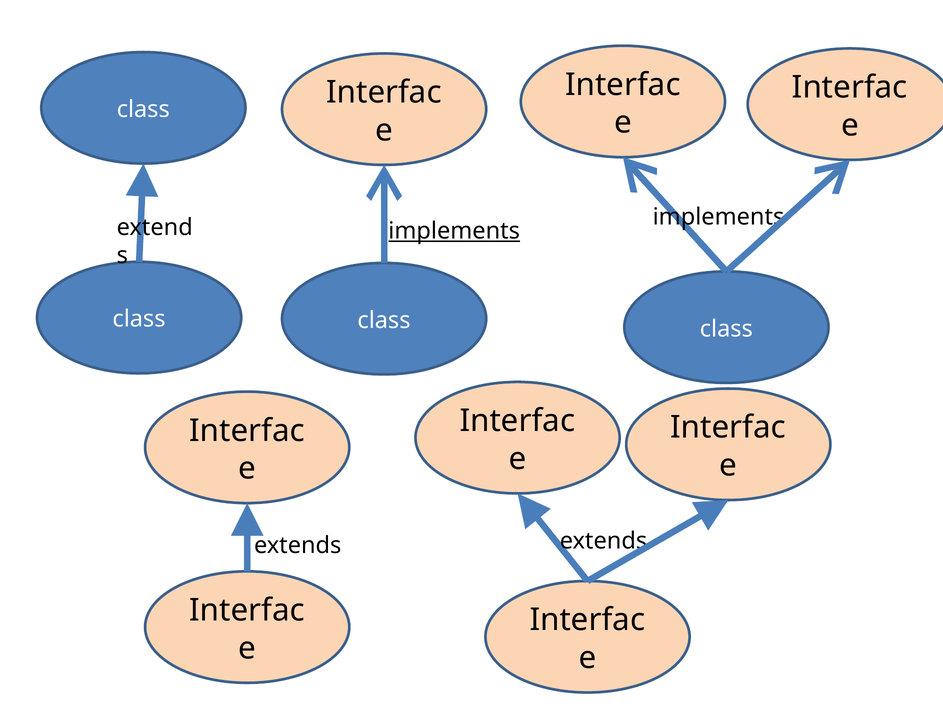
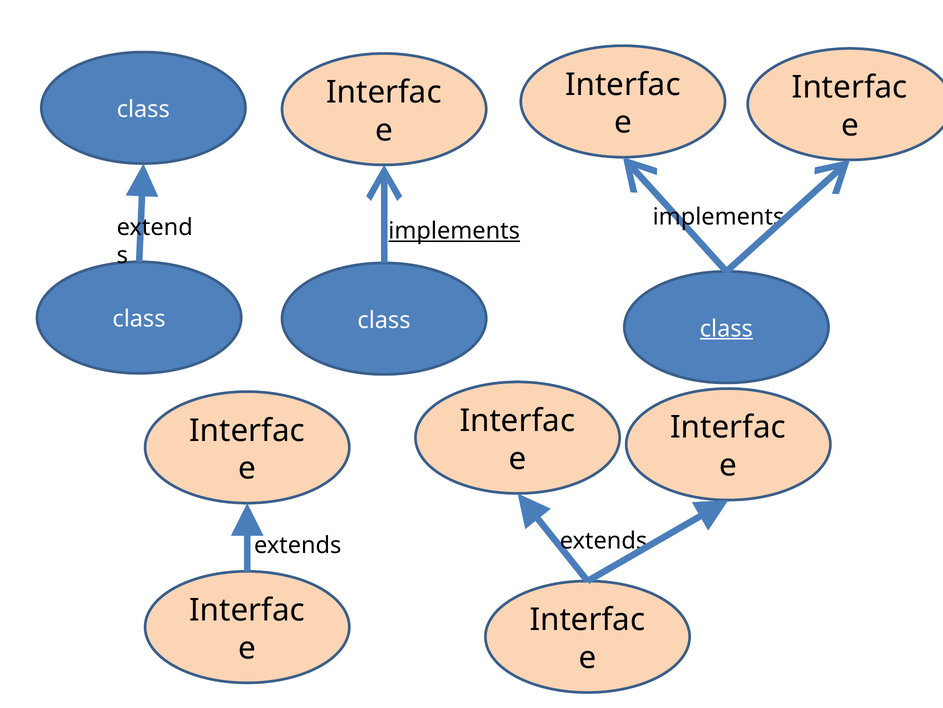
class at (726, 328) underline: none -> present
